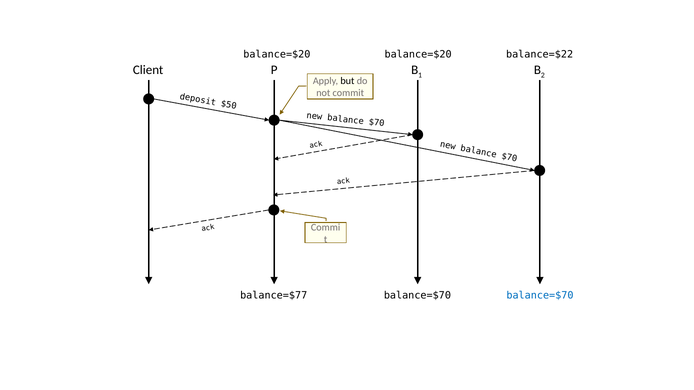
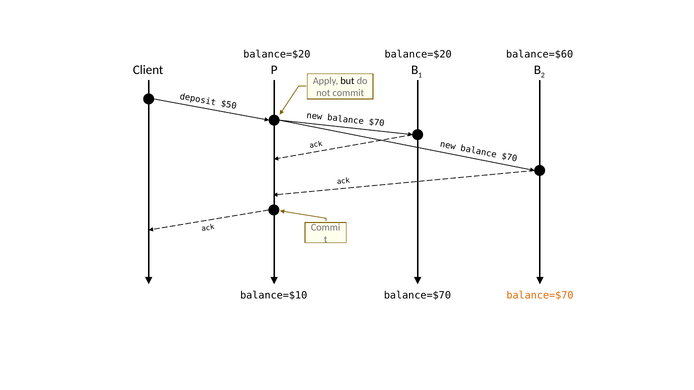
balance=$22: balance=$22 -> balance=$60
balance=$77: balance=$77 -> balance=$10
balance=$70 at (540, 295) colour: blue -> orange
